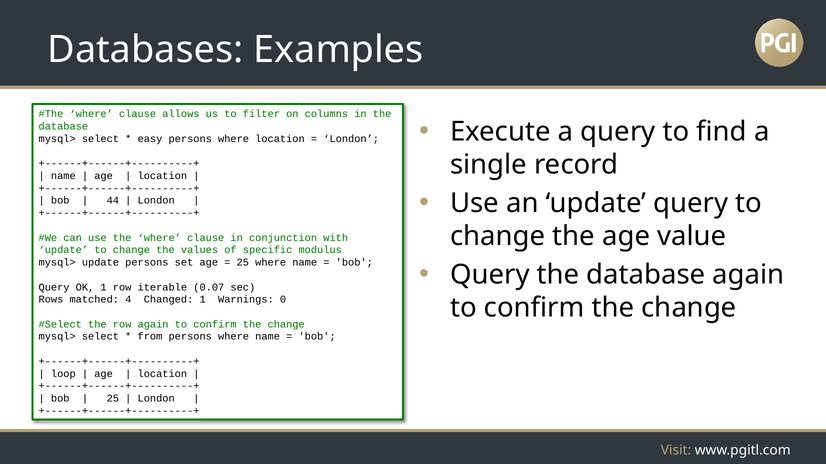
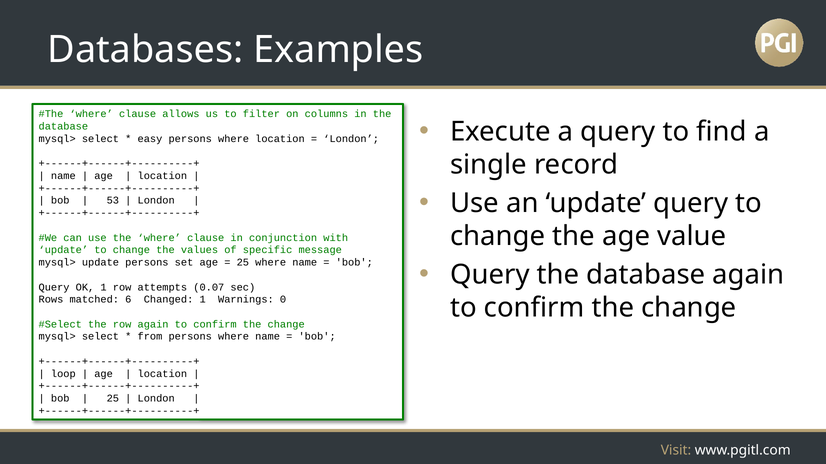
44: 44 -> 53
modulus: modulus -> message
iterable: iterable -> attempts
4: 4 -> 6
